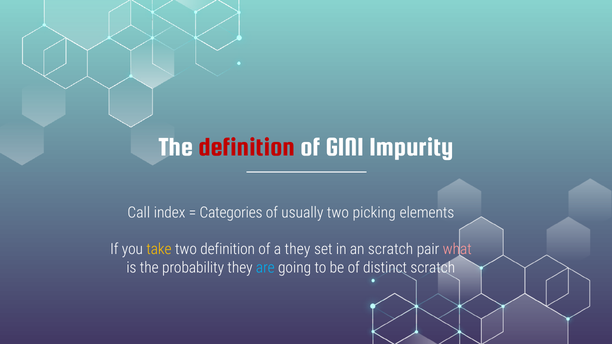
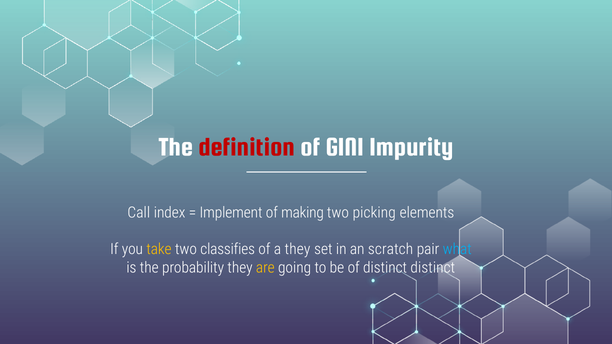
Categories: Categories -> Implement
usually: usually -> making
two definition: definition -> classifies
what colour: pink -> light blue
are colour: light blue -> yellow
distinct scratch: scratch -> distinct
